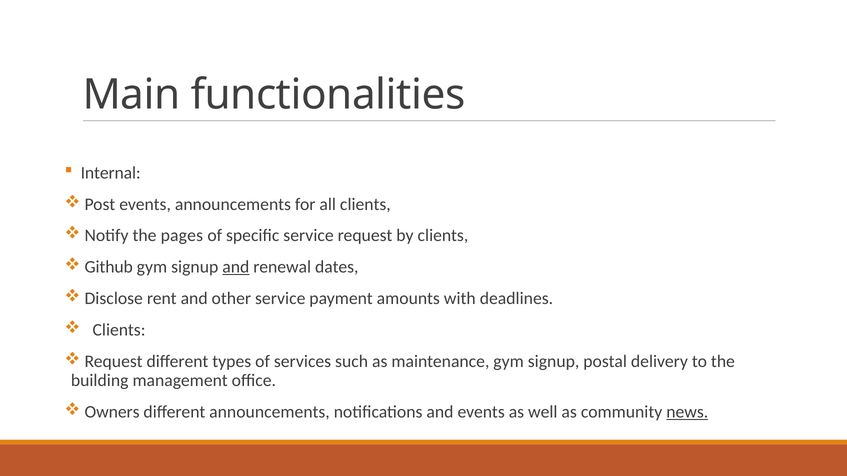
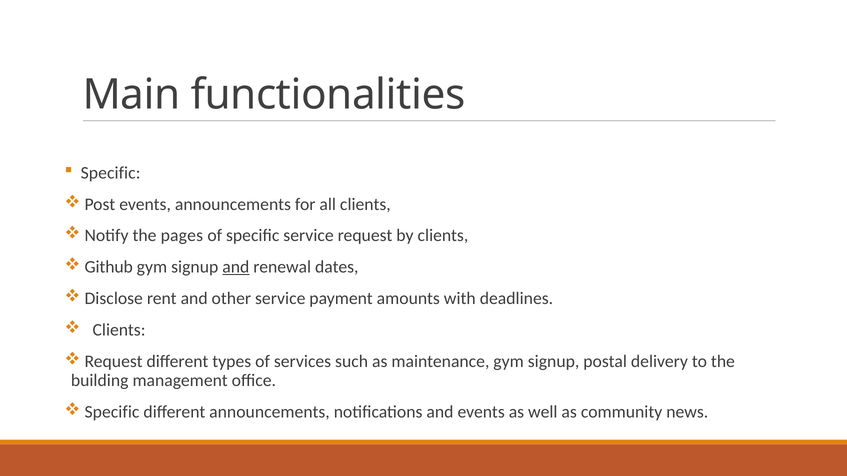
Internal at (111, 173): Internal -> Specific
Owners at (112, 412): Owners -> Specific
news underline: present -> none
